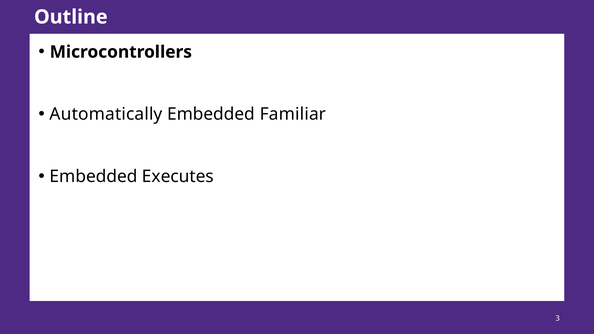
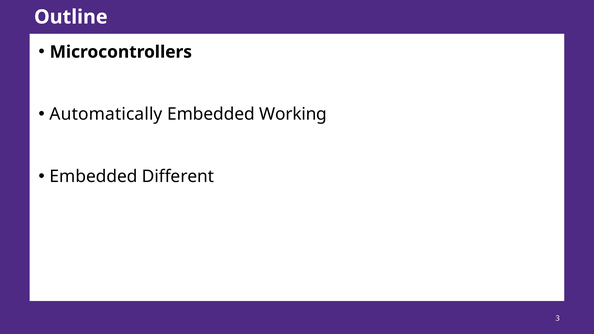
Familiar: Familiar -> Working
Executes: Executes -> Different
